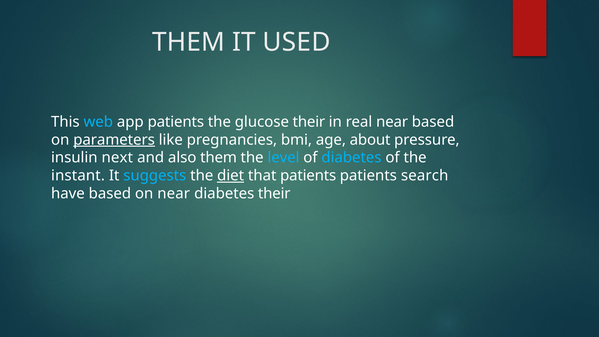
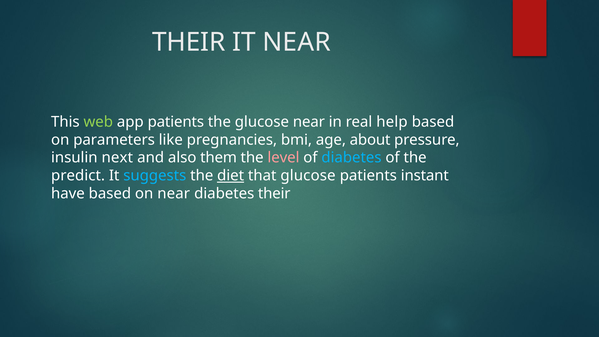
THEM at (189, 42): THEM -> THEIR
IT USED: USED -> NEAR
web colour: light blue -> light green
glucose their: their -> near
real near: near -> help
parameters underline: present -> none
level colour: light blue -> pink
instant: instant -> predict
that patients: patients -> glucose
search: search -> instant
